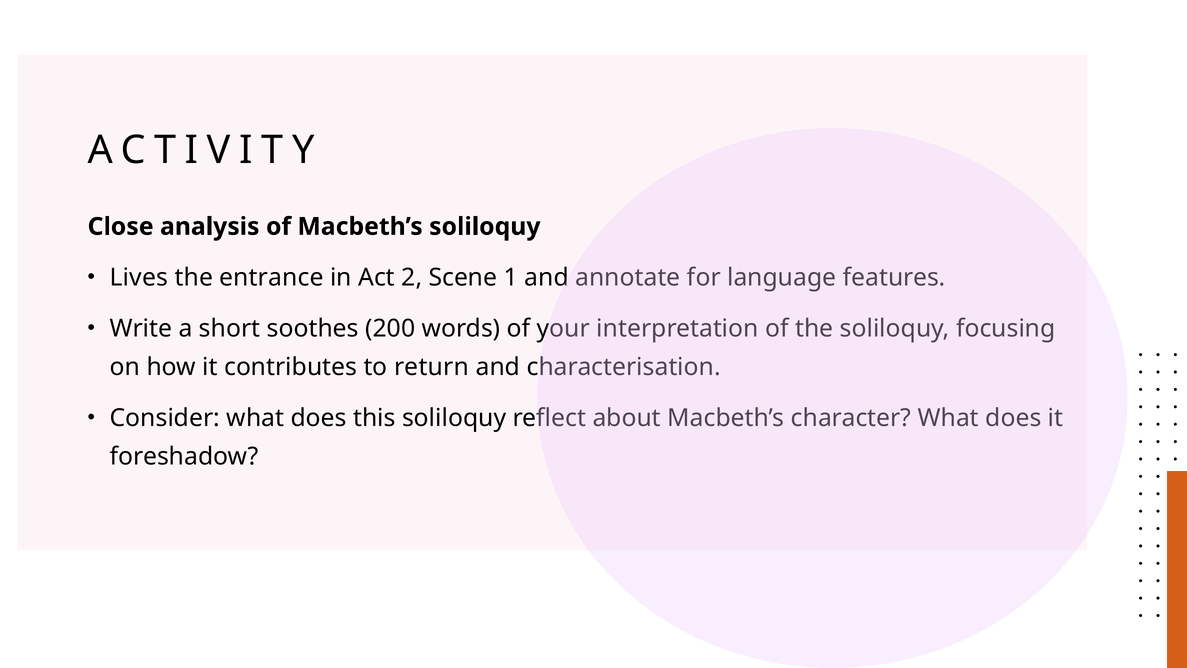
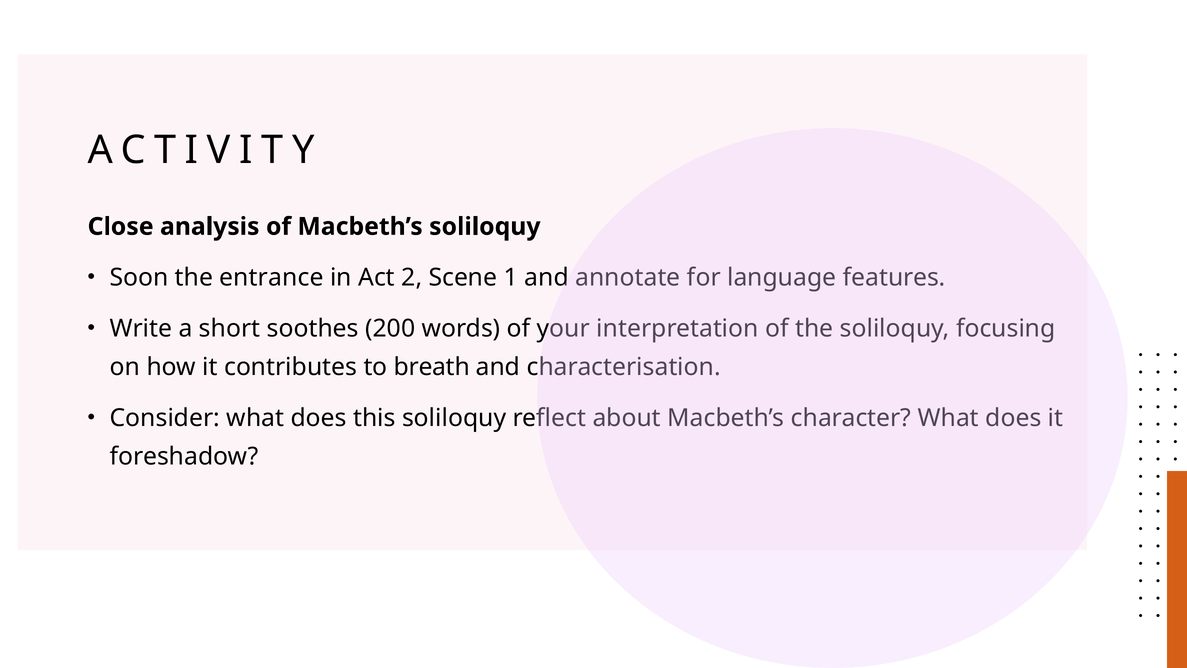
Lives: Lives -> Soon
return: return -> breath
